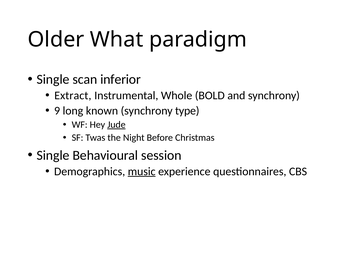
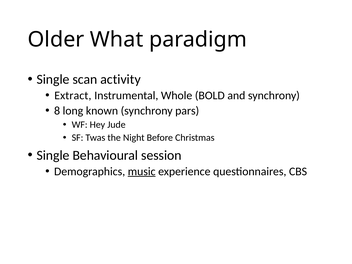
inferior: inferior -> activity
9: 9 -> 8
type: type -> pars
Jude underline: present -> none
